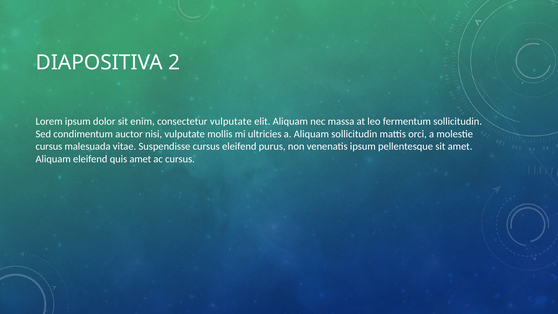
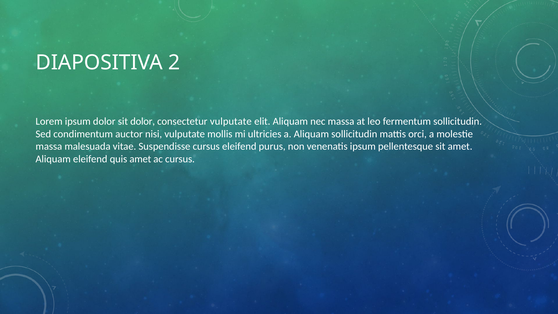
sit enim: enim -> dolor
cursus at (49, 146): cursus -> massa
